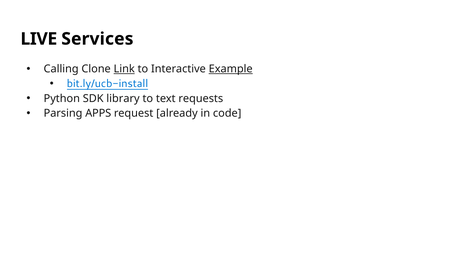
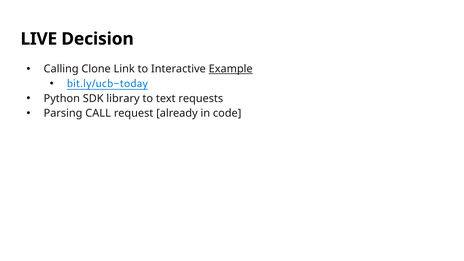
Services: Services -> Decision
Link underline: present -> none
bit.ly/ucb-install: bit.ly/ucb-install -> bit.ly/ucb-today
APPS: APPS -> CALL
